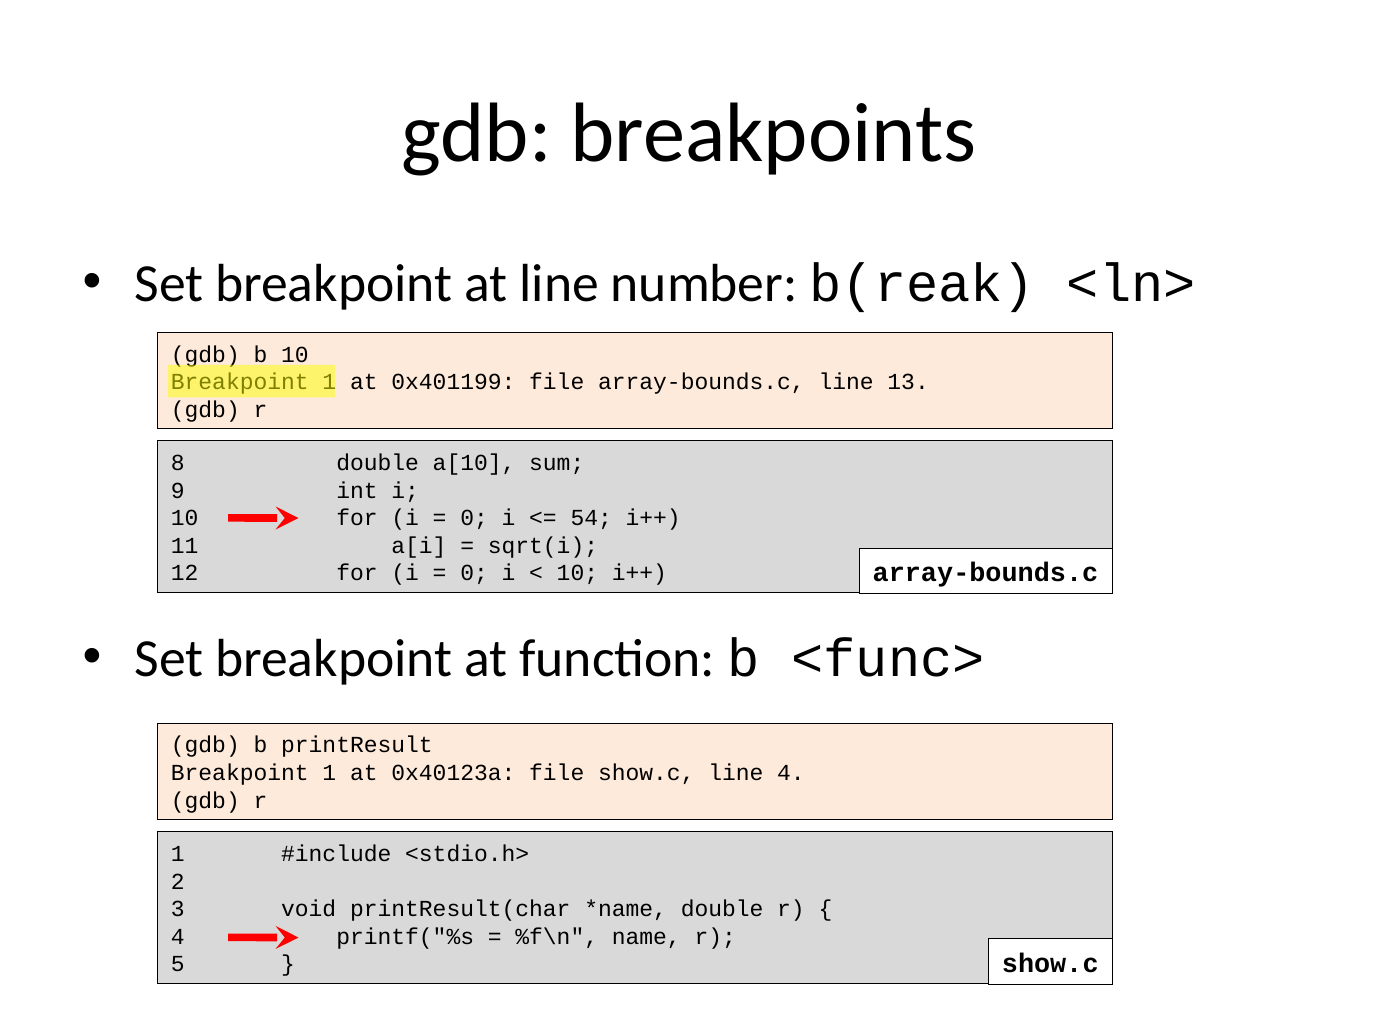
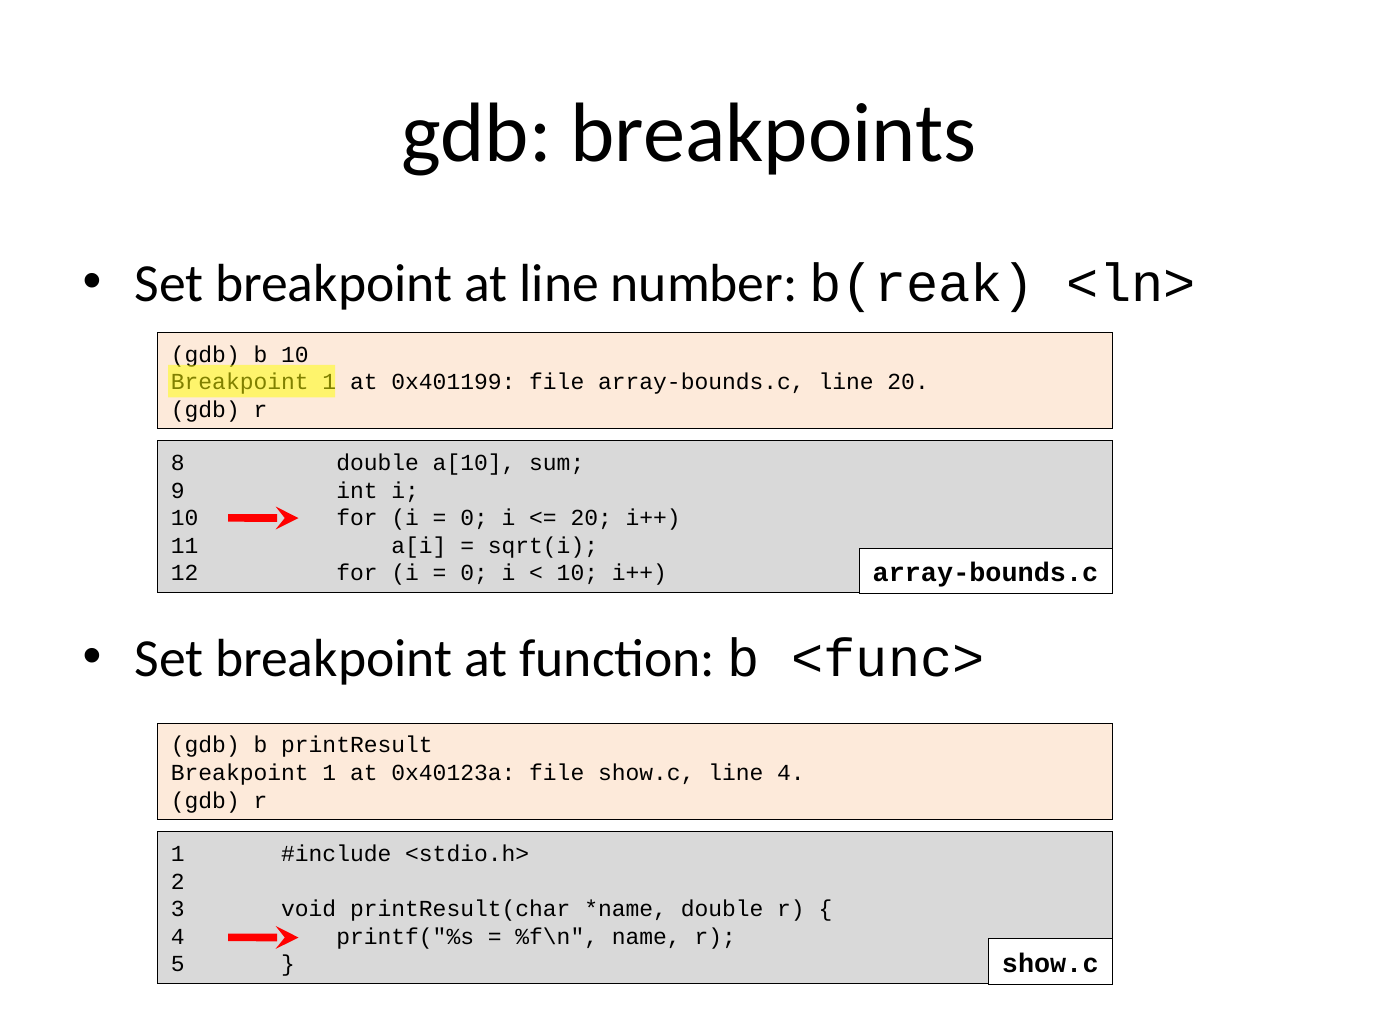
line 13: 13 -> 20
54 at (591, 518): 54 -> 20
